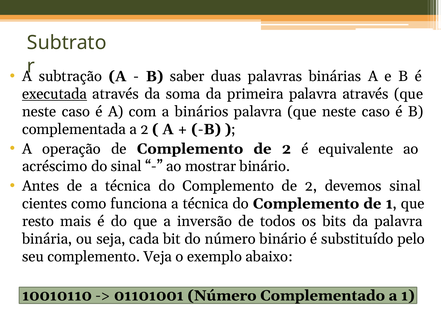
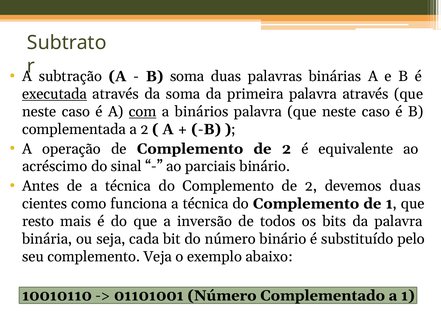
B saber: saber -> soma
com underline: none -> present
mostrar: mostrar -> parciais
devemos sinal: sinal -> duas
